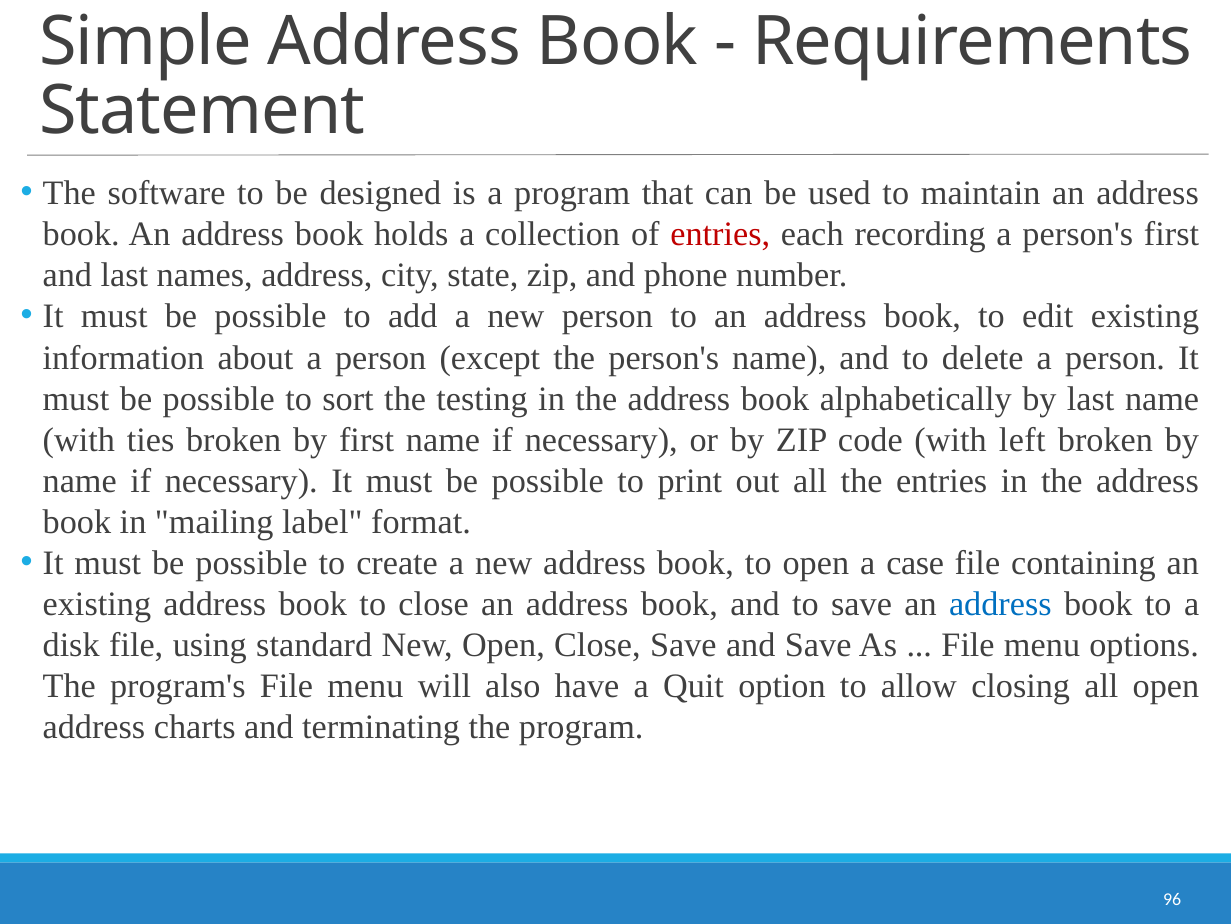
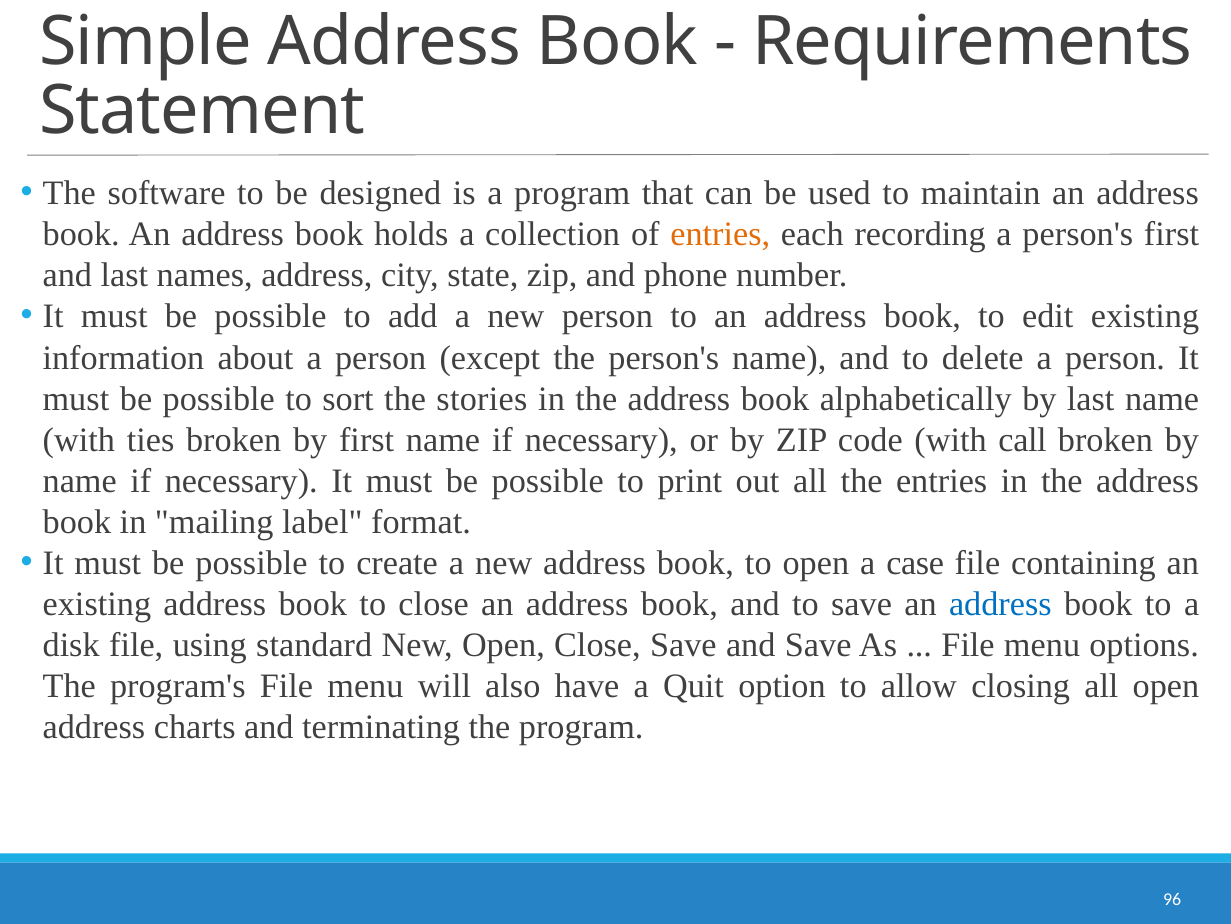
entries at (720, 234) colour: red -> orange
testing: testing -> stories
left: left -> call
